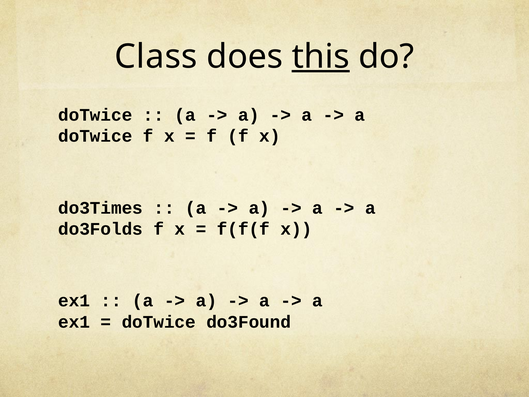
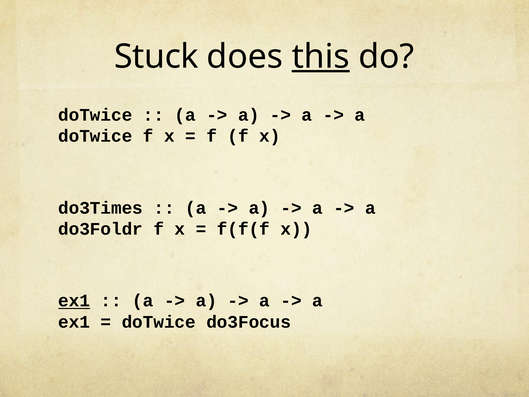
Class: Class -> Stuck
do3Folds: do3Folds -> do3Foldr
ex1 at (74, 301) underline: none -> present
do3Found: do3Found -> do3Focus
